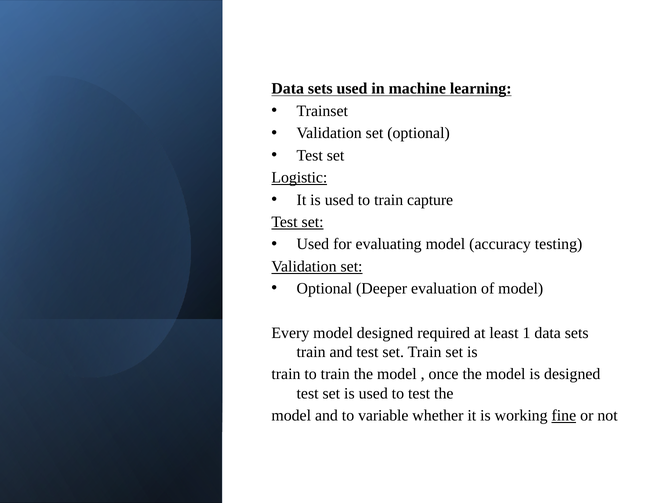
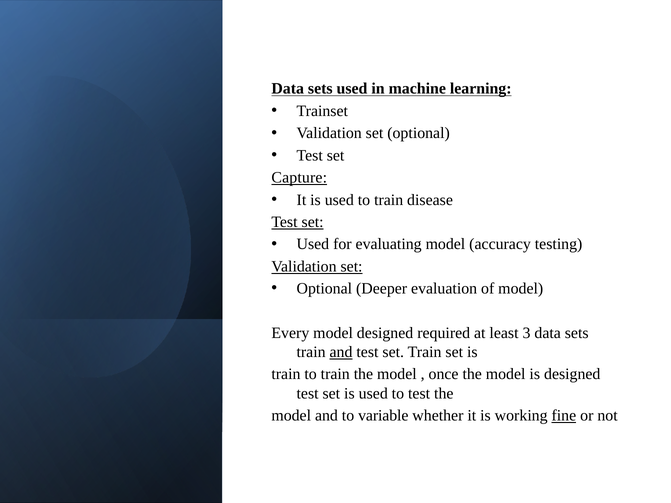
Logistic: Logistic -> Capture
capture: capture -> disease
1: 1 -> 3
and at (341, 352) underline: none -> present
